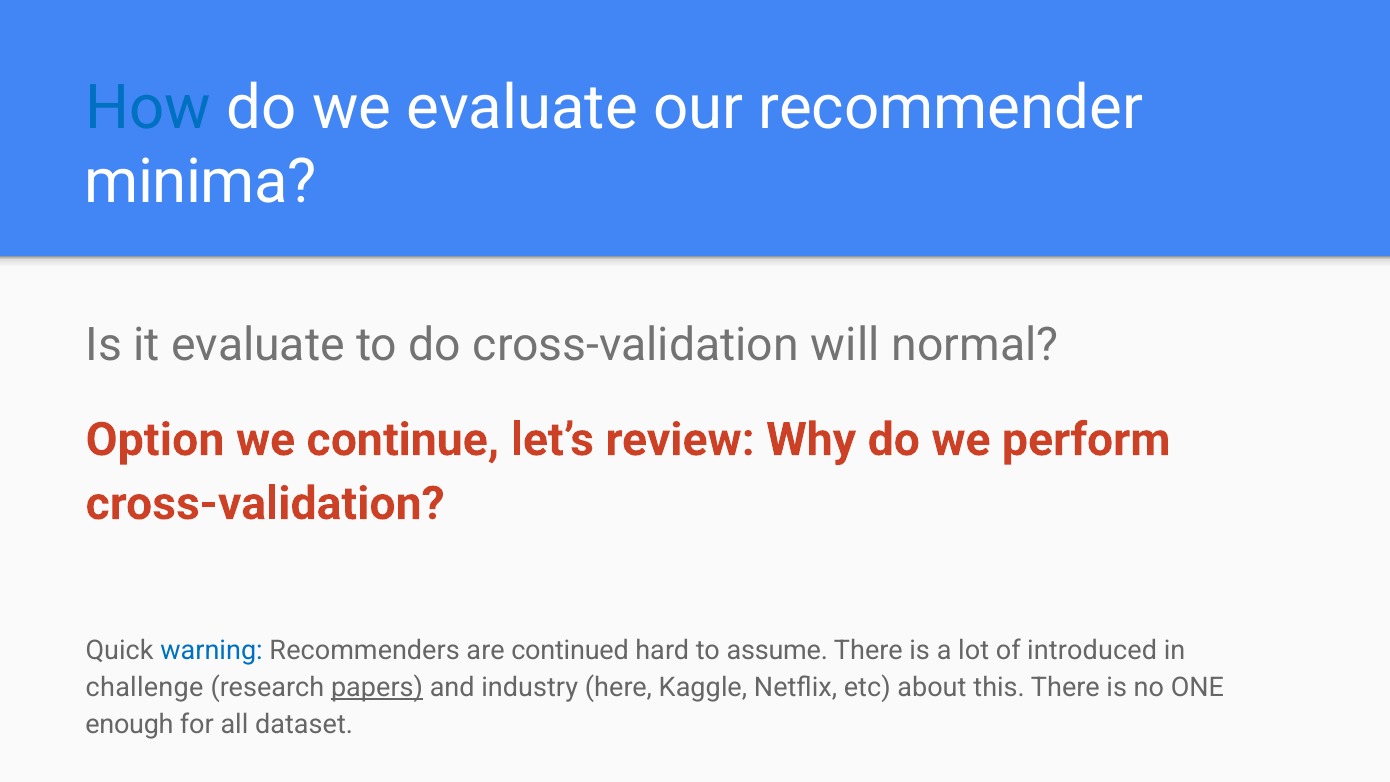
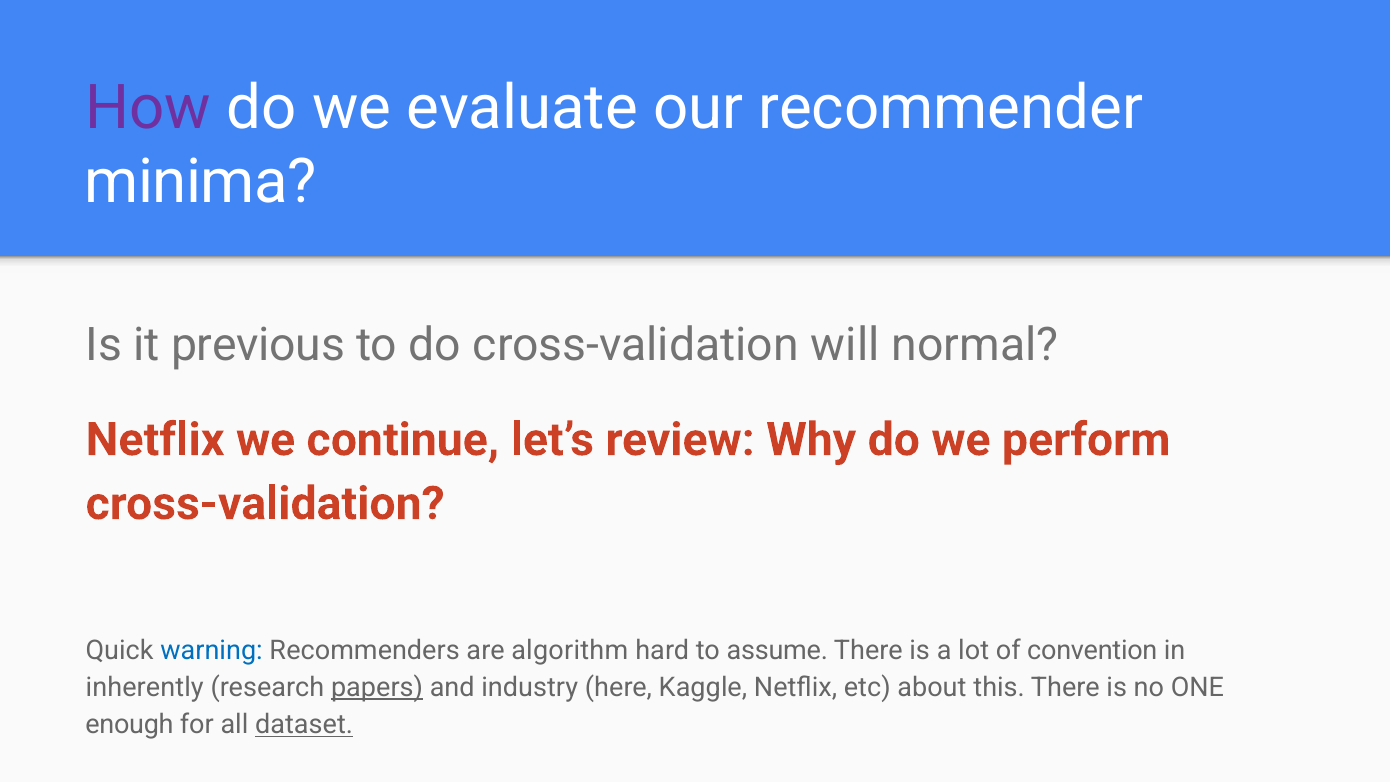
How colour: blue -> purple
it evaluate: evaluate -> previous
Option at (155, 440): Option -> Netflix
continued: continued -> algorithm
introduced: introduced -> convention
challenge: challenge -> inherently
dataset underline: none -> present
